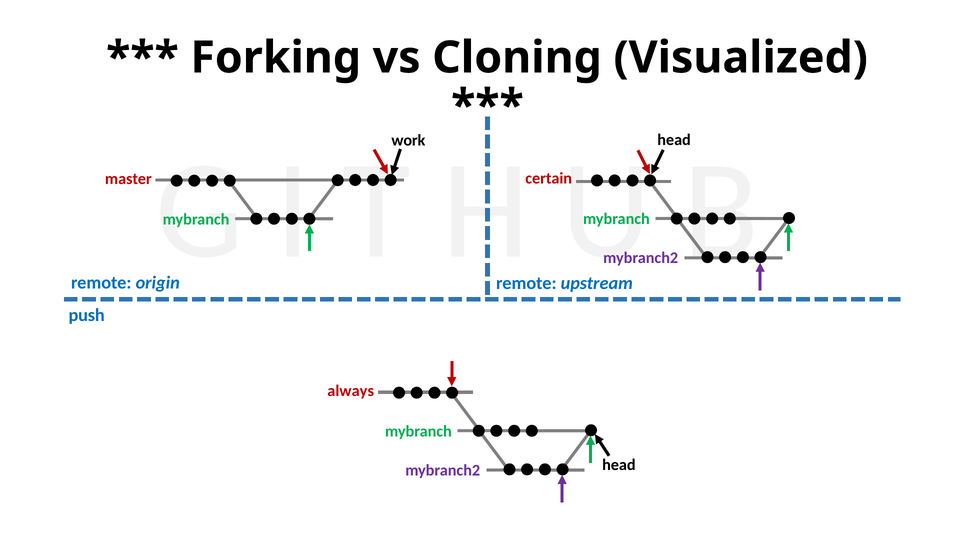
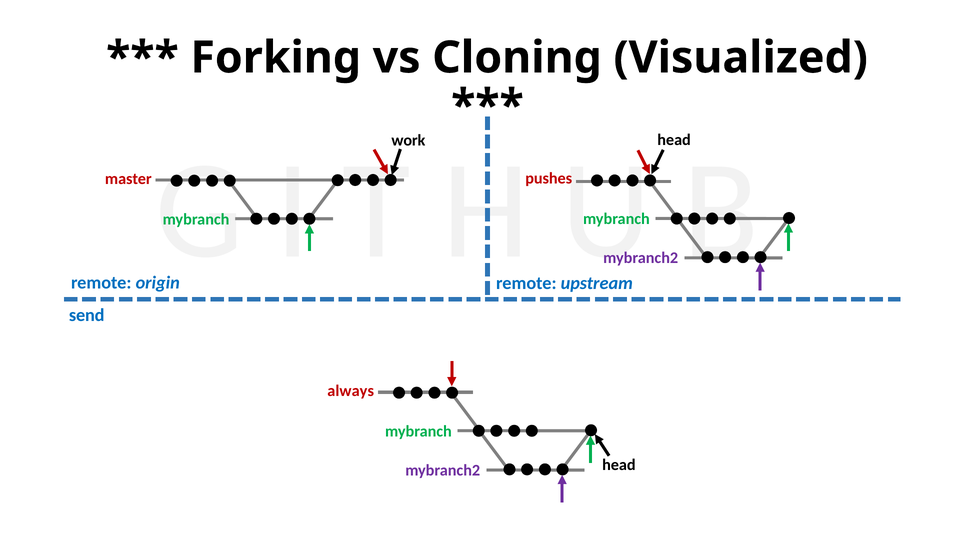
certain: certain -> pushes
push: push -> send
